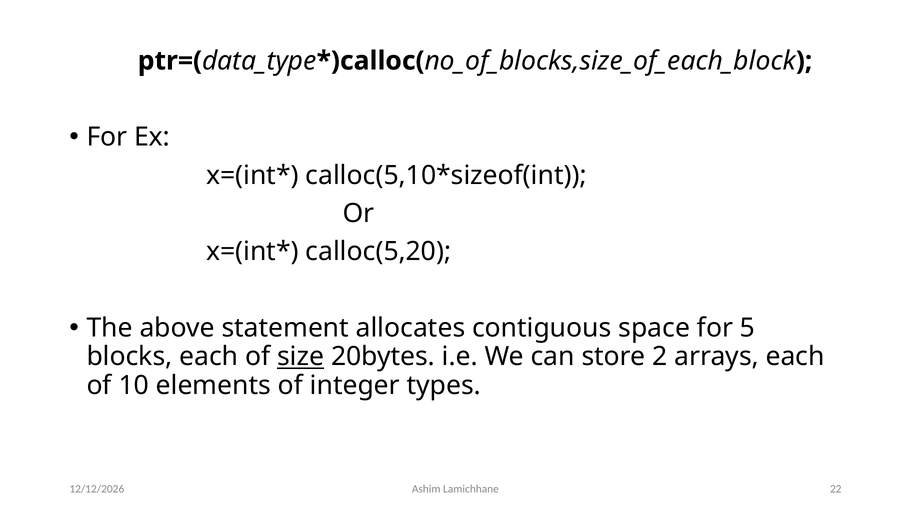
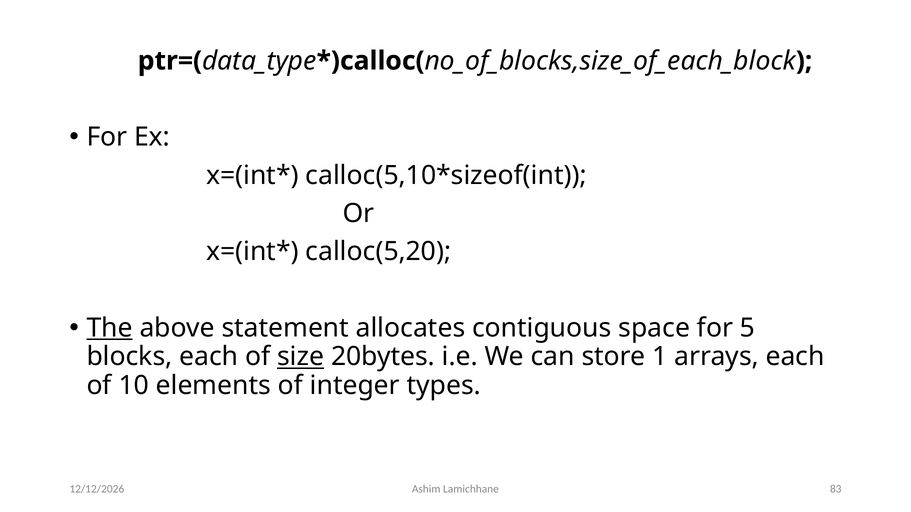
The underline: none -> present
2: 2 -> 1
22: 22 -> 83
